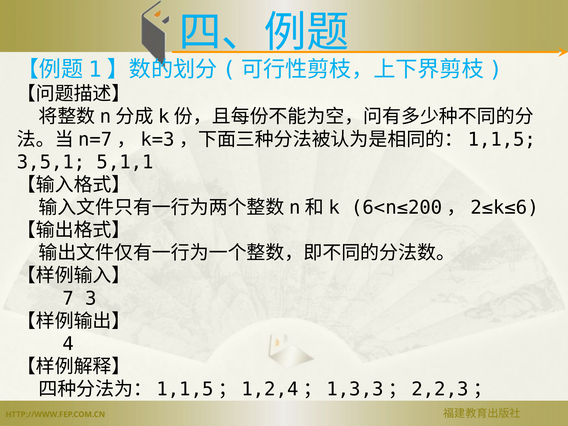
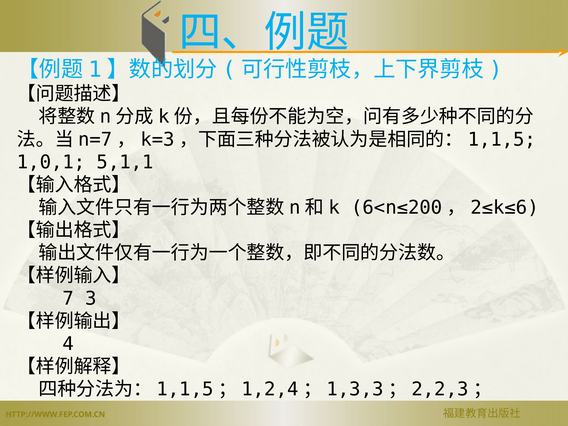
3,5,1: 3,5,1 -> 1,0,1
